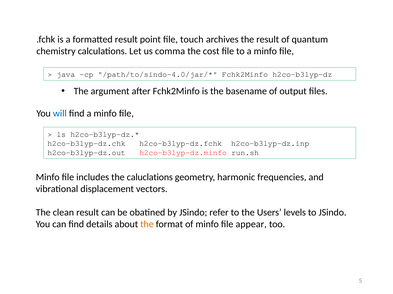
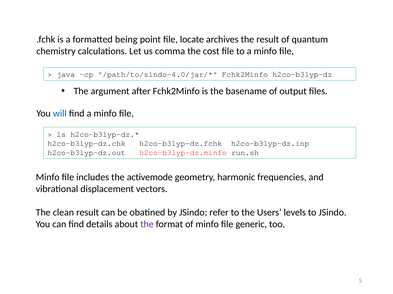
formatted result: result -> being
touch: touch -> locate
caluclations: caluclations -> activemode
the at (147, 225) colour: orange -> purple
appear: appear -> generic
